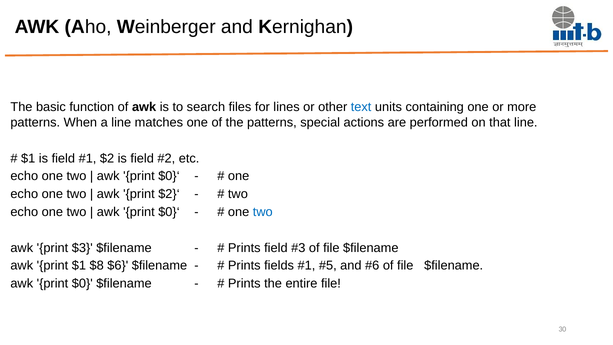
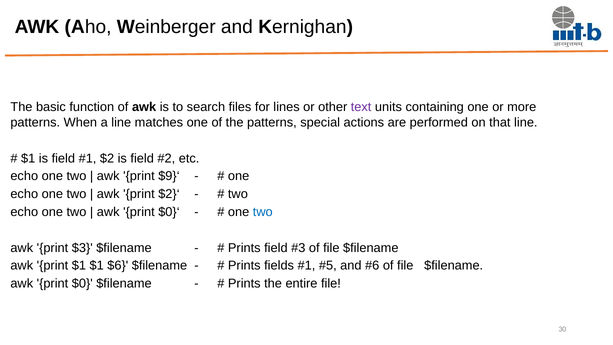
text colour: blue -> purple
$0}‘ at (169, 176): $0}‘ -> $9}‘
$1 $8: $8 -> $1
